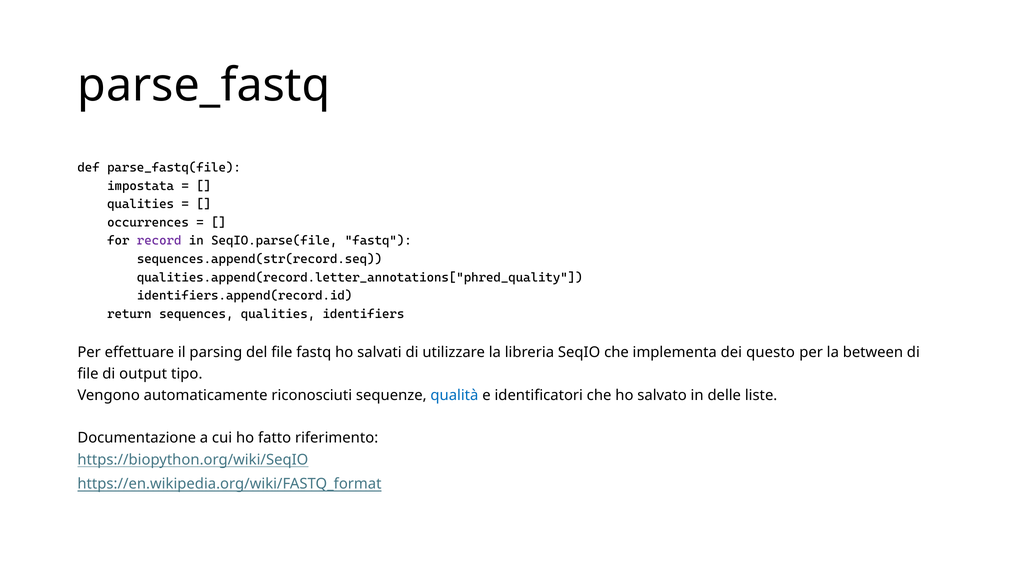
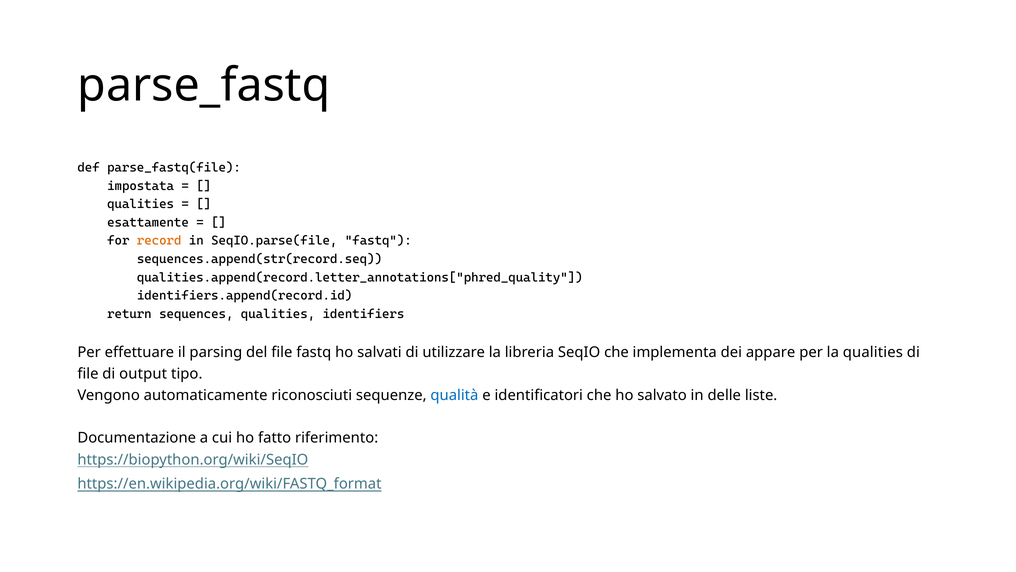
occurrences: occurrences -> esattamente
record colour: purple -> orange
questo: questo -> appare
la between: between -> qualities
